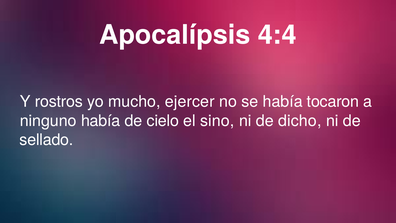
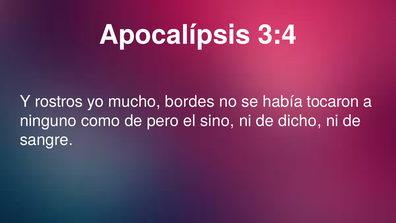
4:4: 4:4 -> 3:4
ejercer: ejercer -> bordes
ninguno había: había -> como
cielo: cielo -> pero
sellado: sellado -> sangre
